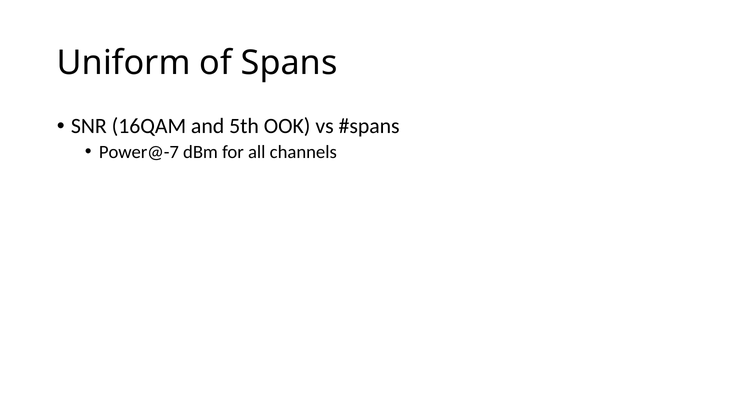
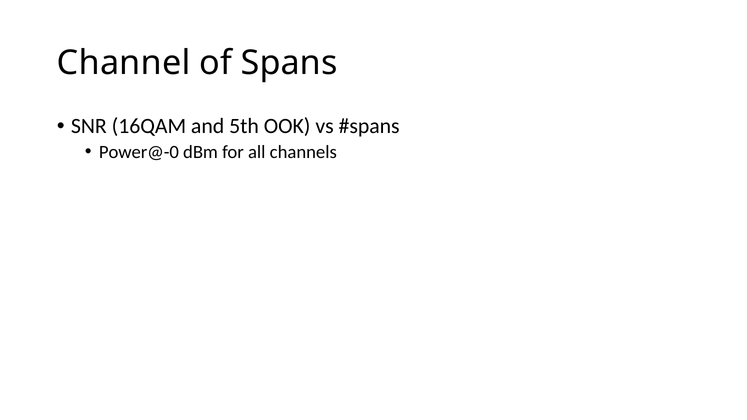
Uniform: Uniform -> Channel
Power@-7: Power@-7 -> Power@-0
